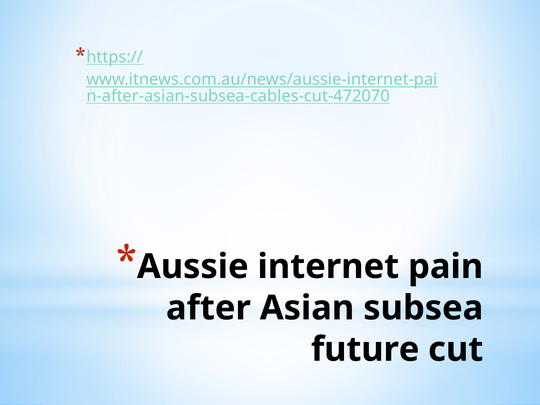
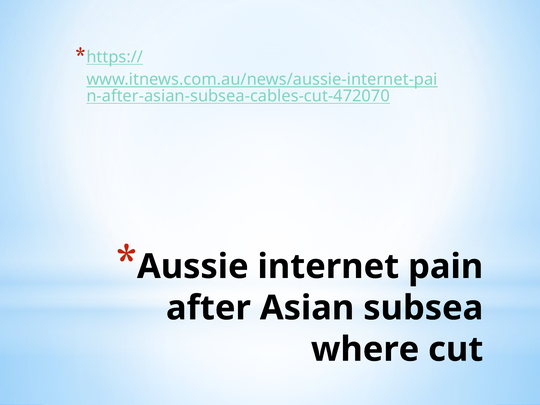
future: future -> where
